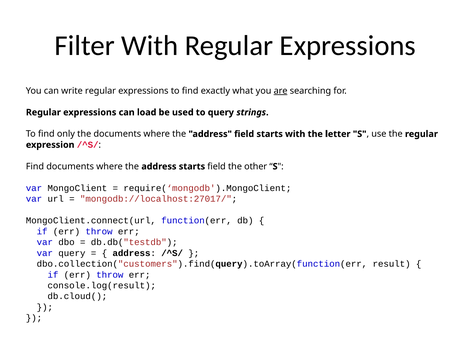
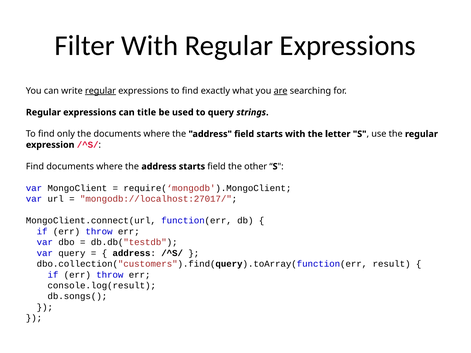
regular at (101, 91) underline: none -> present
load: load -> title
db.cloud(: db.cloud( -> db.songs(
